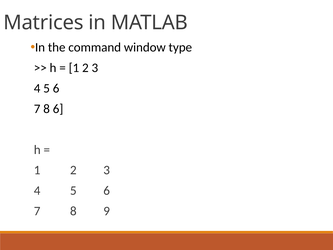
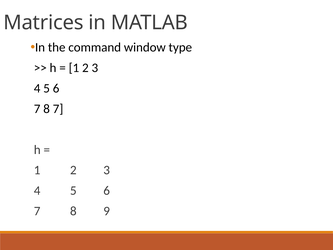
8 6: 6 -> 7
